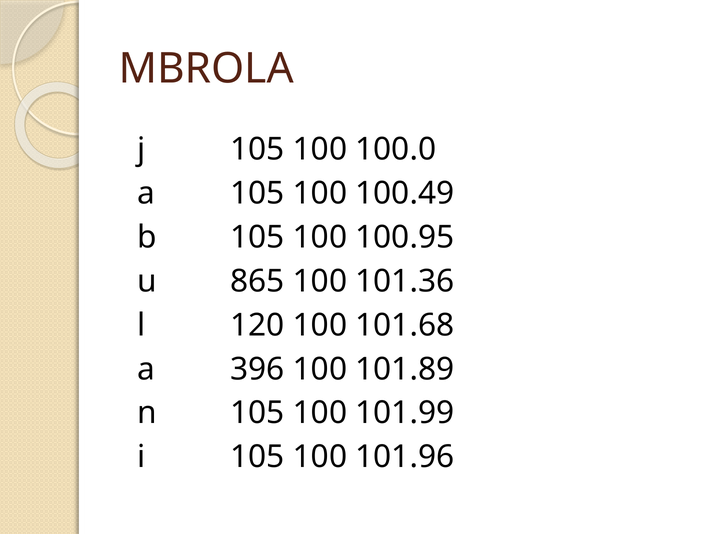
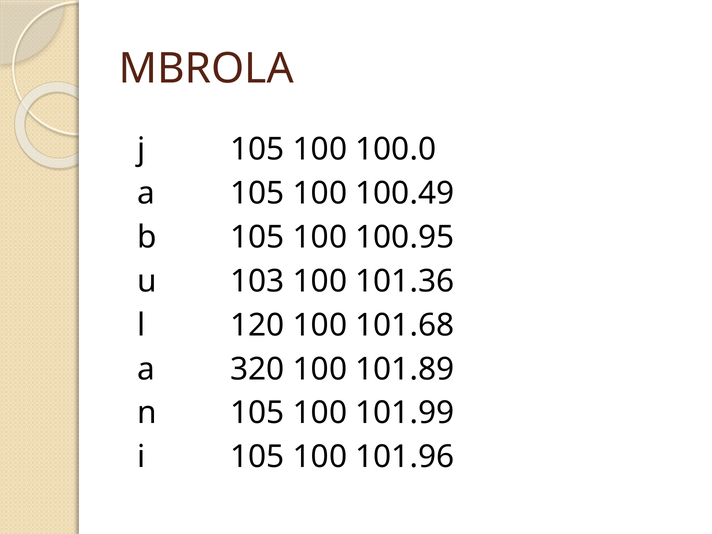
865: 865 -> 103
396: 396 -> 320
